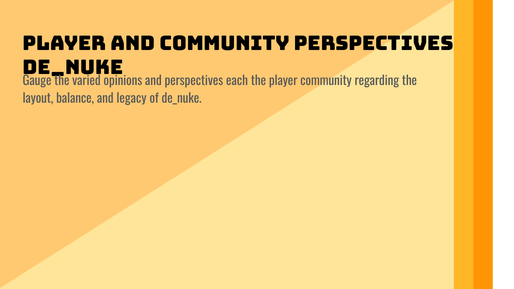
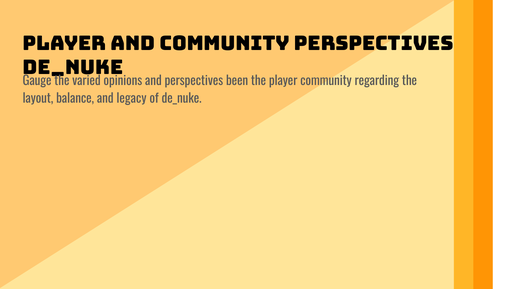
each: each -> been
